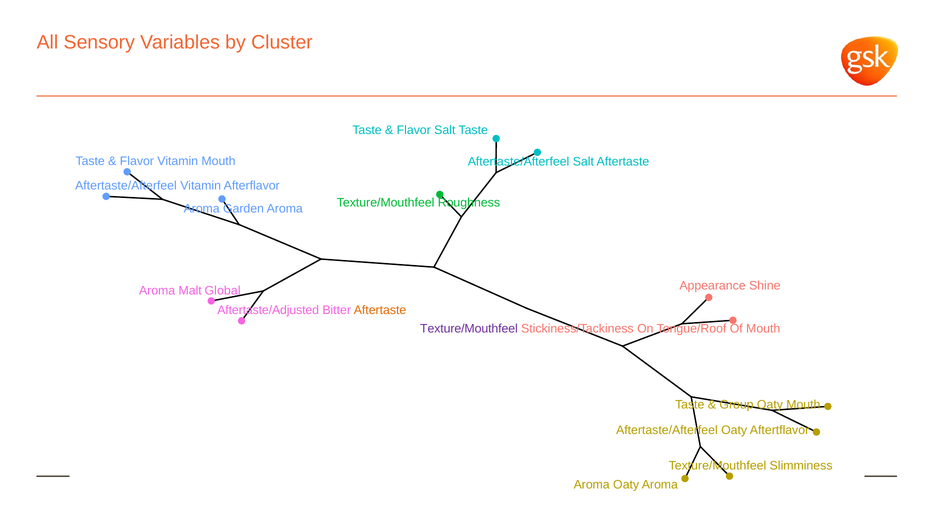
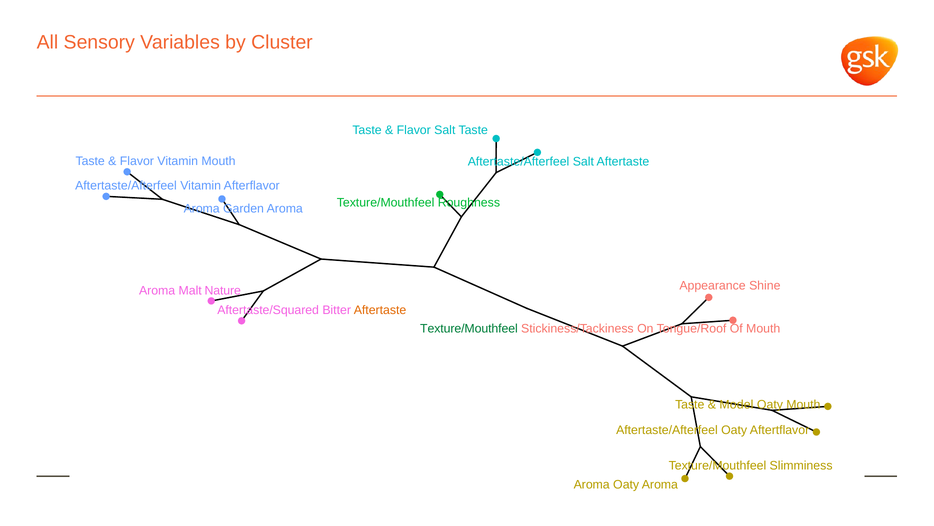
Global: Global -> Nature
Aftertaste/Adjusted: Aftertaste/Adjusted -> Aftertaste/Squared
Texture/Mouthfeel at (469, 328) colour: purple -> green
Group: Group -> Model
